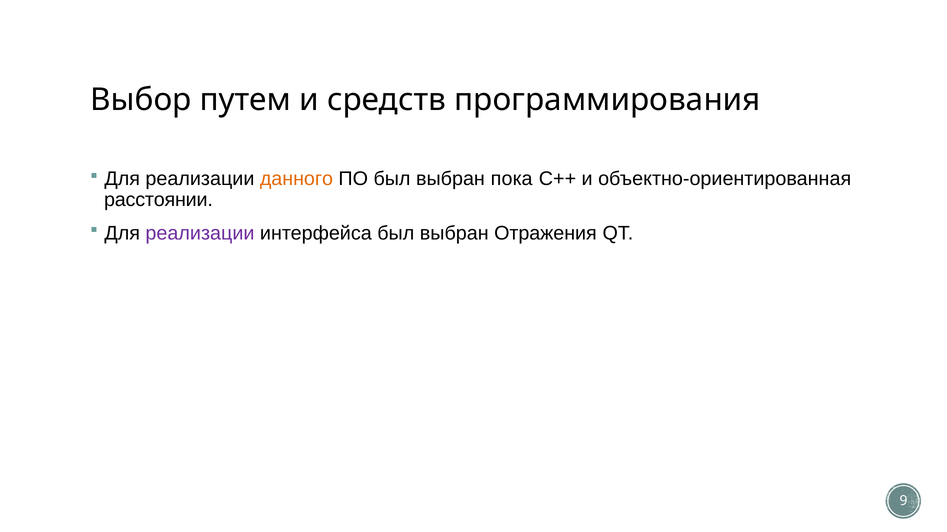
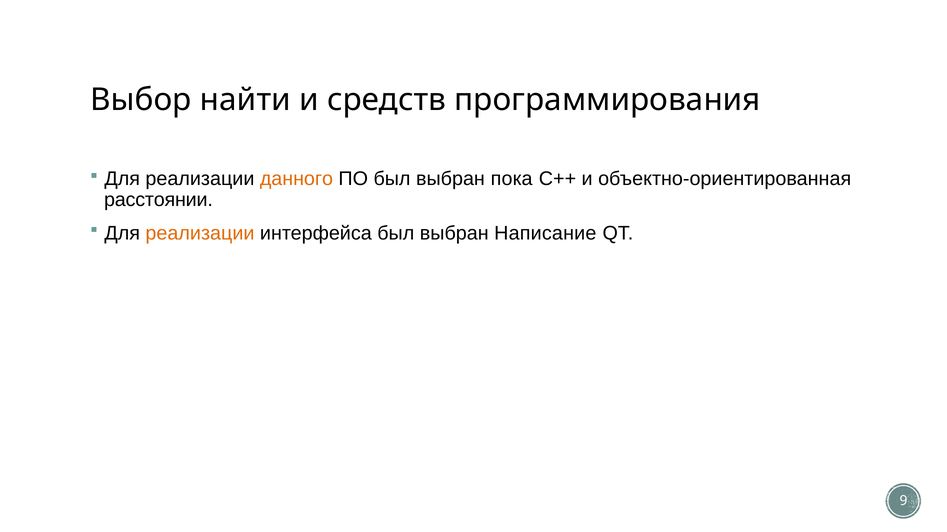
путем: путем -> найти
реализации at (200, 233) colour: purple -> orange
Отражения: Отражения -> Написание
